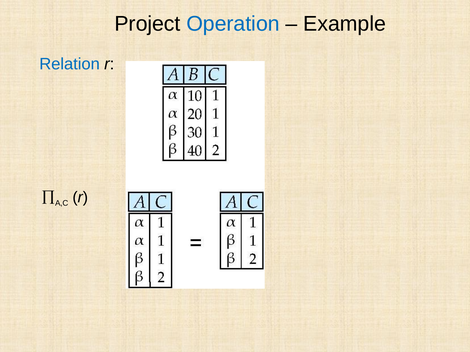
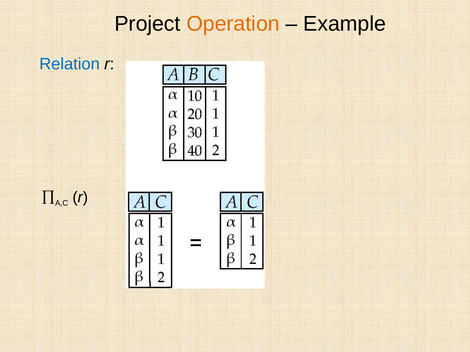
Operation colour: blue -> orange
